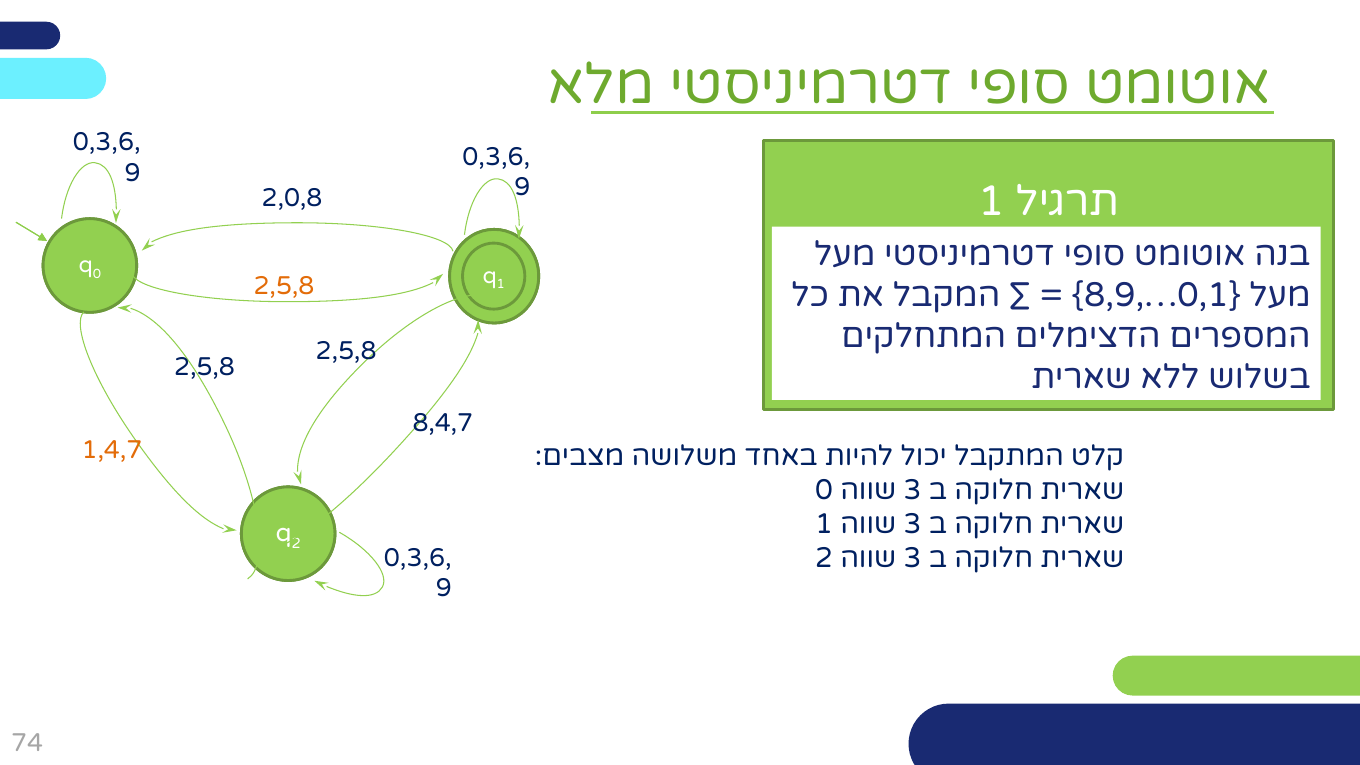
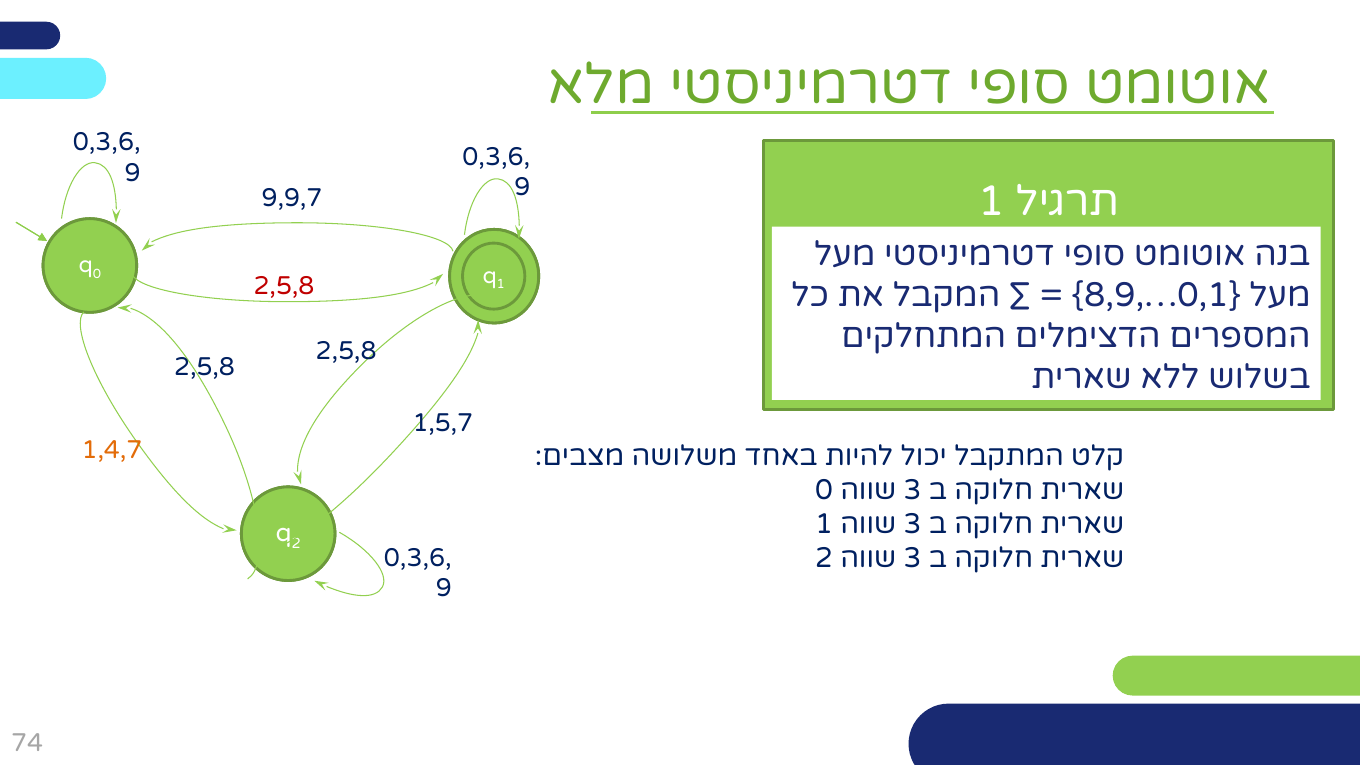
2,0,8: 2,0,8 -> 9,9,7
2,5,8 at (284, 286) colour: orange -> red
8,4,7: 8,4,7 -> 1,5,7
